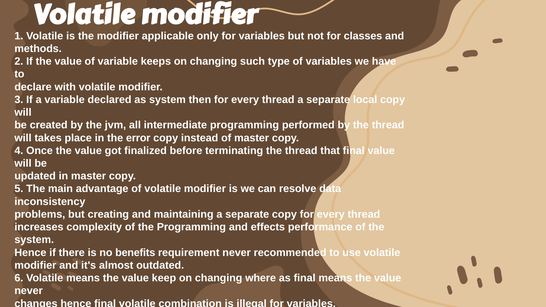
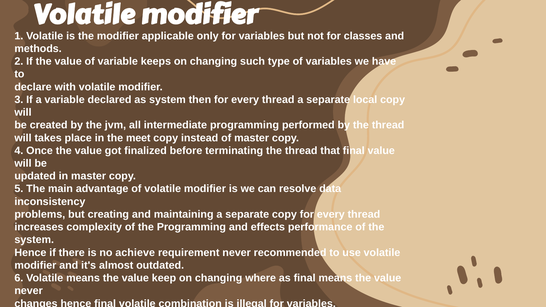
error: error -> meet
benefits: benefits -> achieve
